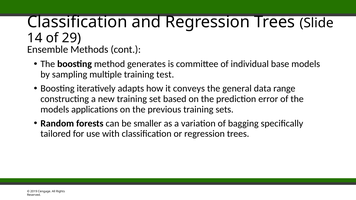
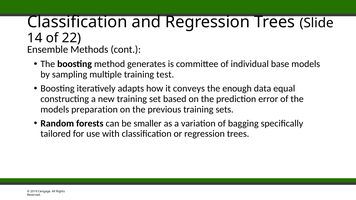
29: 29 -> 22
general: general -> enough
range: range -> equal
applications: applications -> preparation
